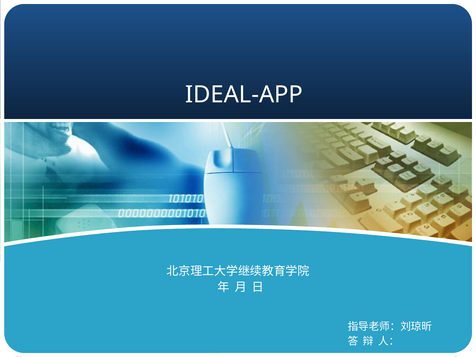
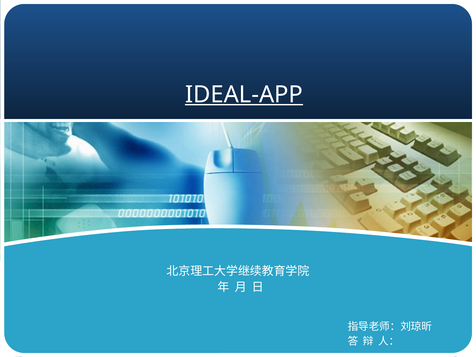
IDEAL-APP underline: none -> present
